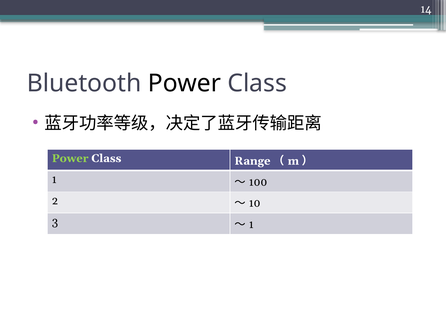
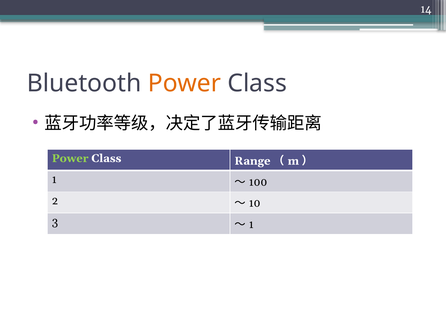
Power at (184, 83) colour: black -> orange
